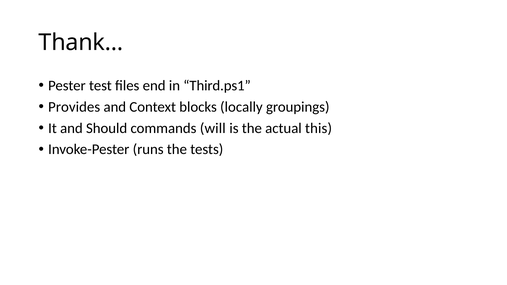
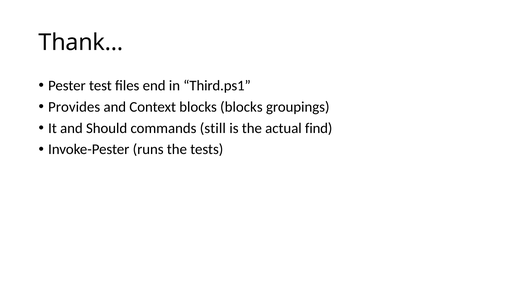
blocks locally: locally -> blocks
will: will -> still
this: this -> find
